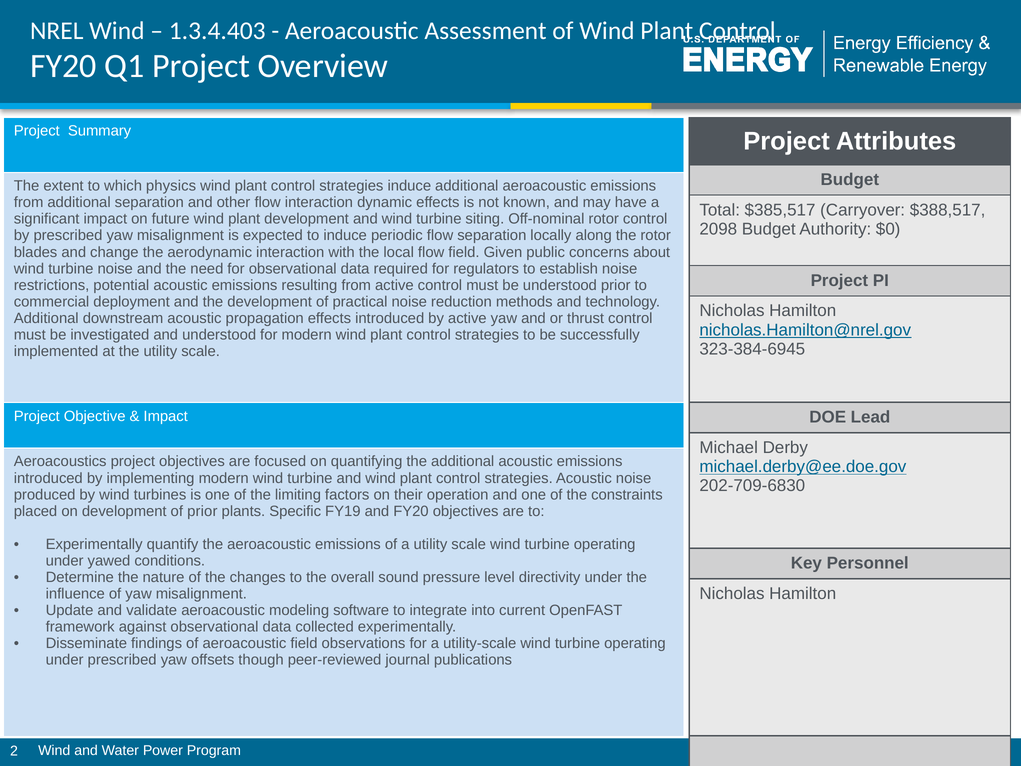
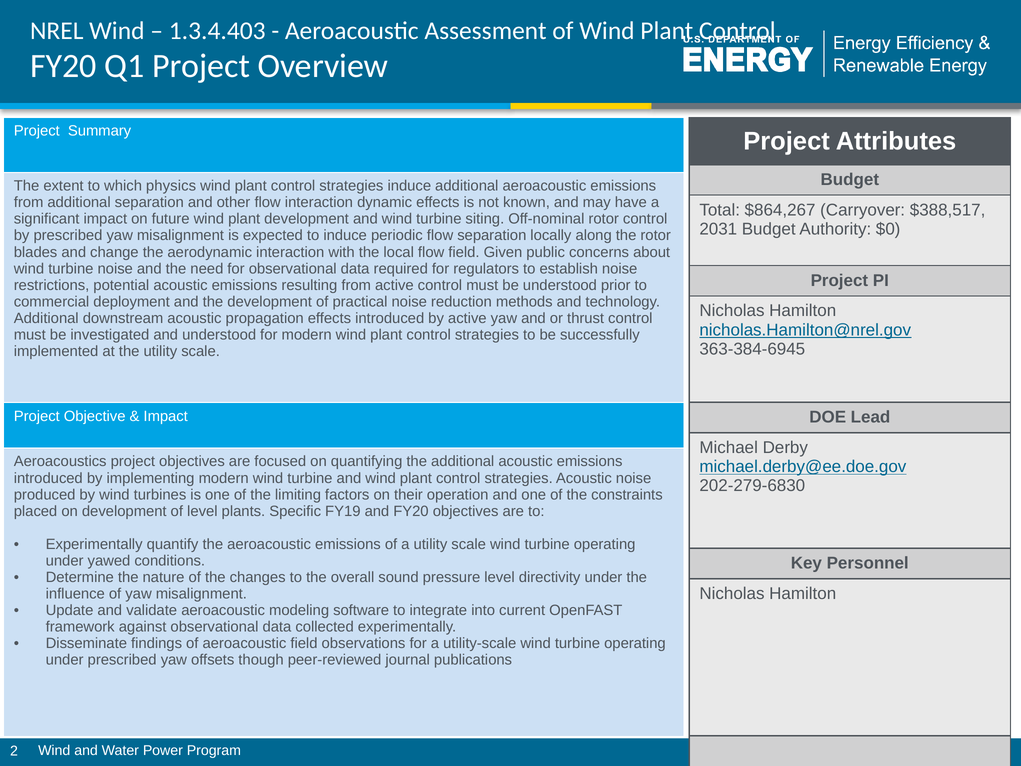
$385,517: $385,517 -> $864,267
2098: 2098 -> 2031
323-384-6945: 323-384-6945 -> 363-384-6945
202-709-6830: 202-709-6830 -> 202-279-6830
of prior: prior -> level
